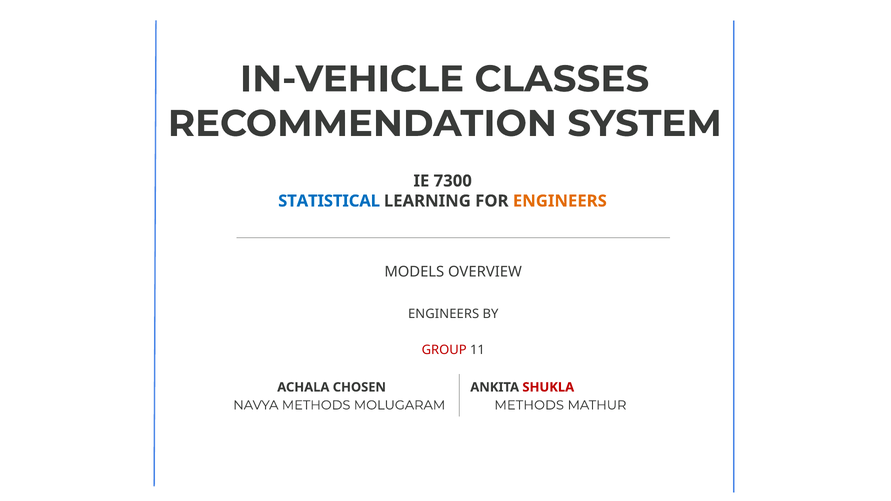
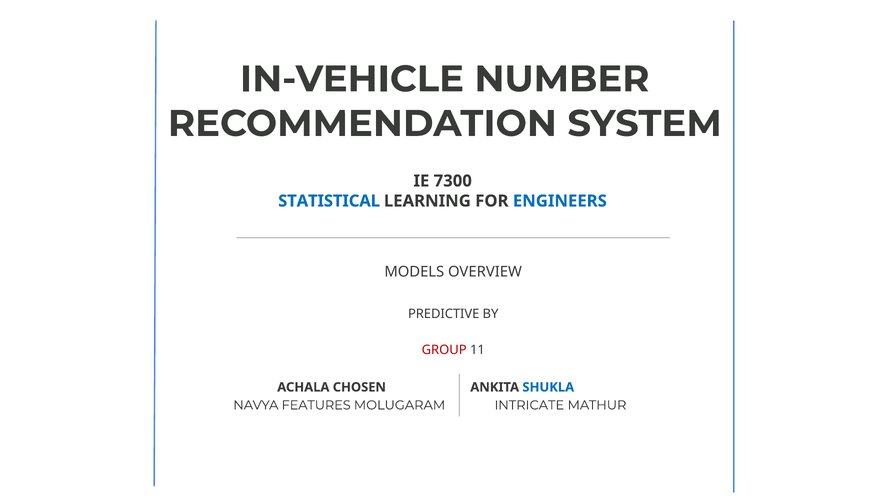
CLASSES: CLASSES -> NUMBER
ENGINEERS at (560, 201) colour: orange -> blue
ENGINEERS at (444, 314): ENGINEERS -> PREDICTIVE
SHUKLA colour: red -> blue
NAVYA METHODS: METHODS -> FEATURES
MOLUGARAM METHODS: METHODS -> INTRICATE
